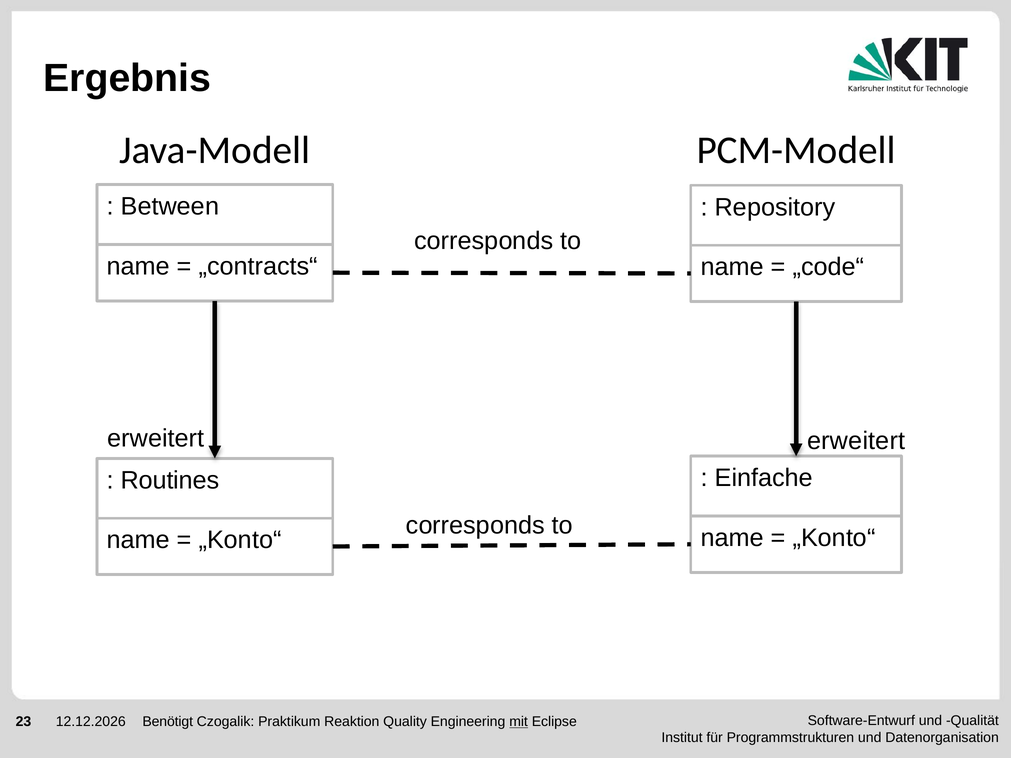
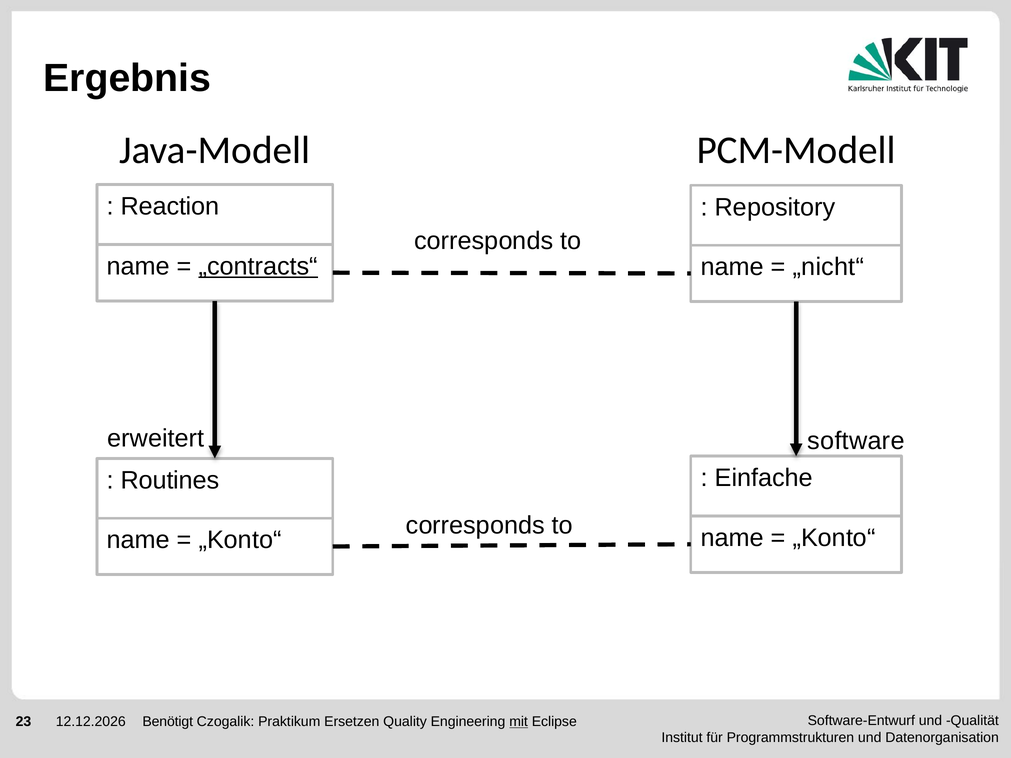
Between: Between -> Reaction
„contracts“ underline: none -> present
„code“: „code“ -> „nicht“
erweitert at (856, 441): erweitert -> software
Reaktion: Reaktion -> Ersetzen
